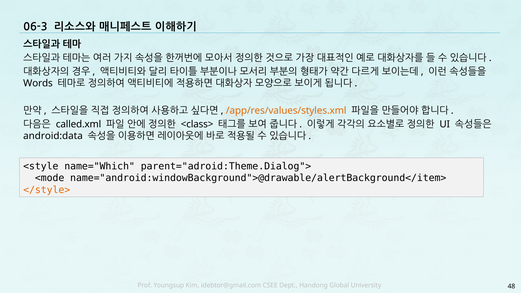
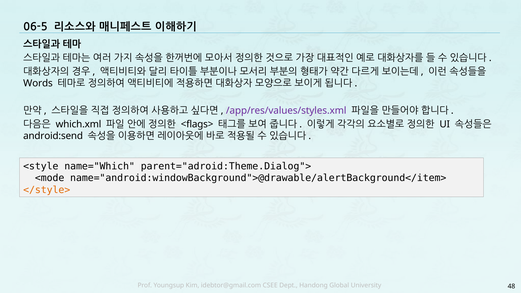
06-3: 06-3 -> 06-5
/app/res/values/styles.xml colour: orange -> purple
called.xml: called.xml -> which.xml
<class>: <class> -> <flags>
android:data: android:data -> android:send
